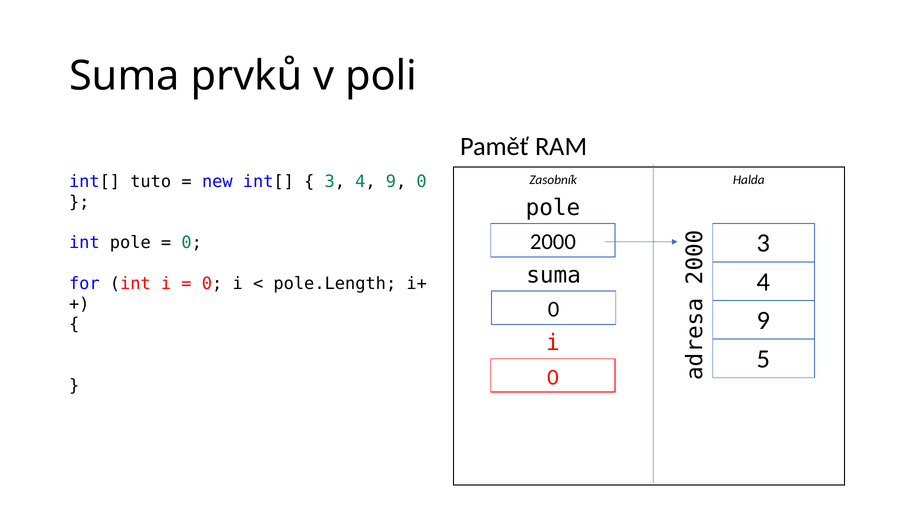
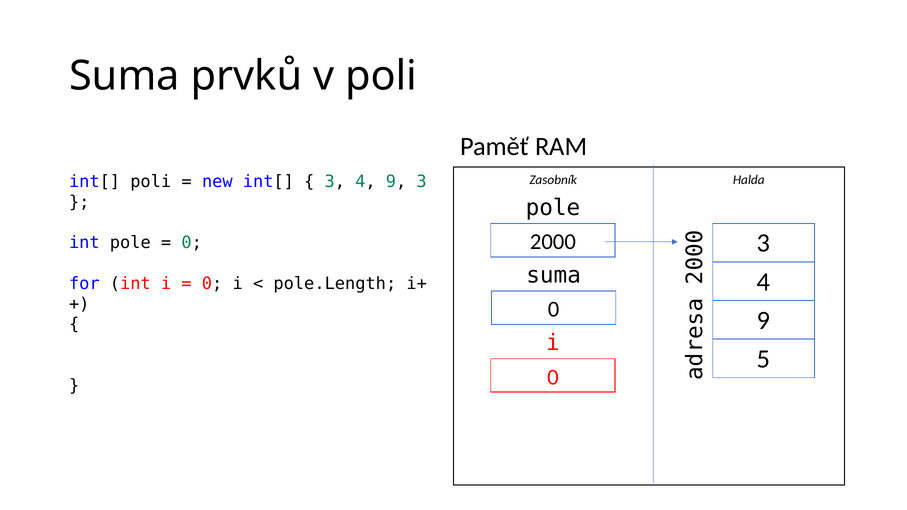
int[ tuto: tuto -> poli
9 0: 0 -> 3
